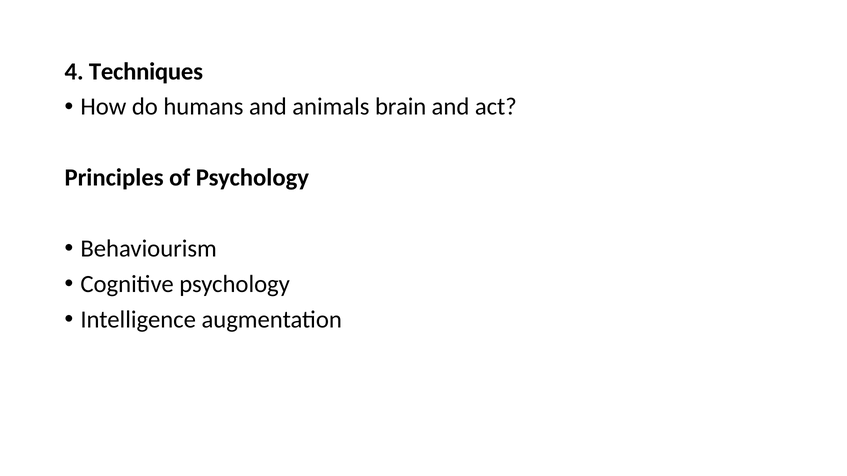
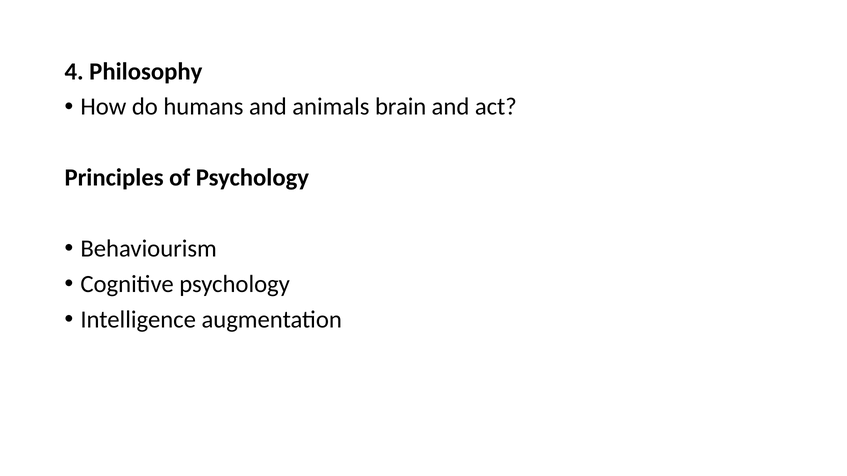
Techniques: Techniques -> Philosophy
